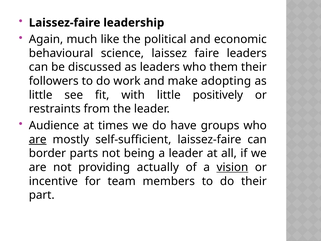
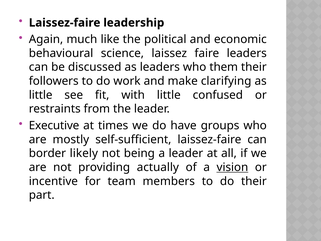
adopting: adopting -> clarifying
positively: positively -> confused
Audience: Audience -> Executive
are at (38, 139) underline: present -> none
parts: parts -> likely
